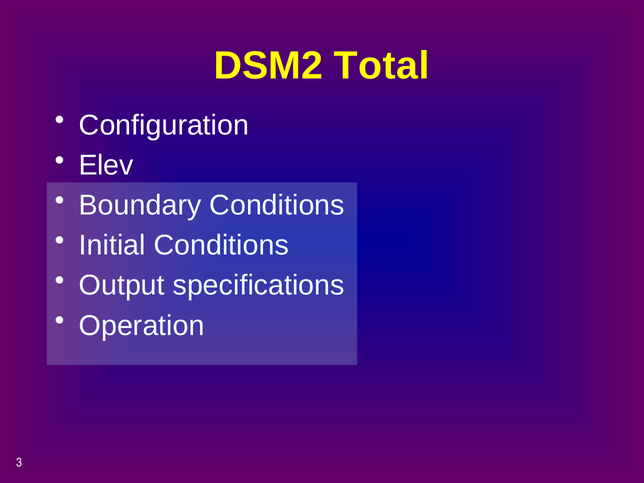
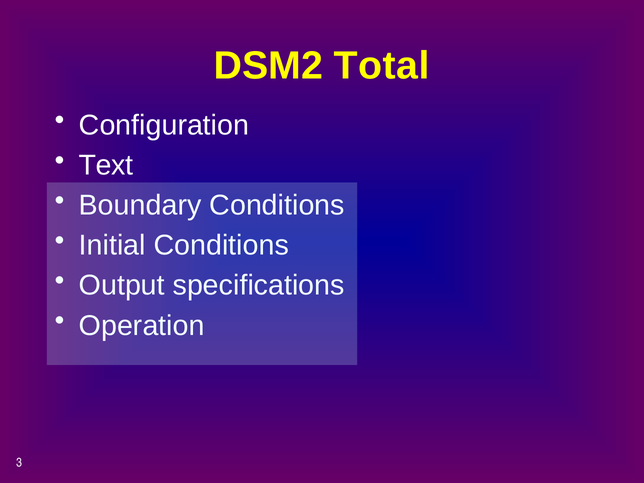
Elev: Elev -> Text
